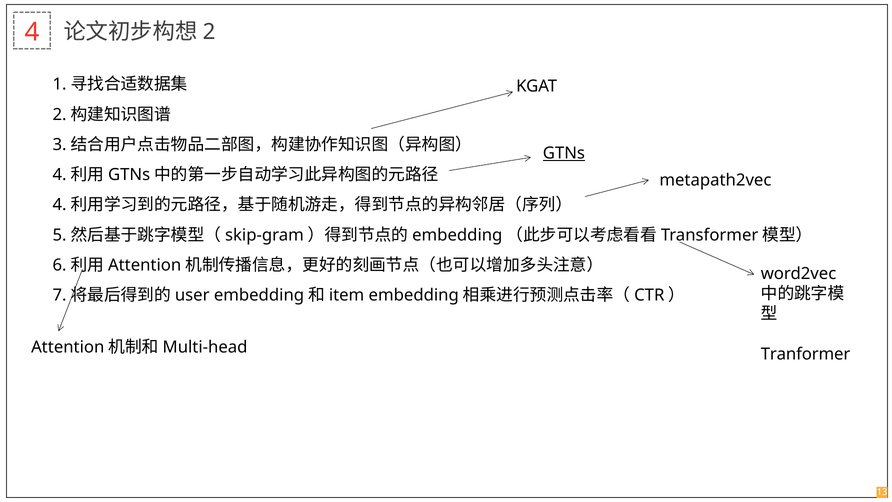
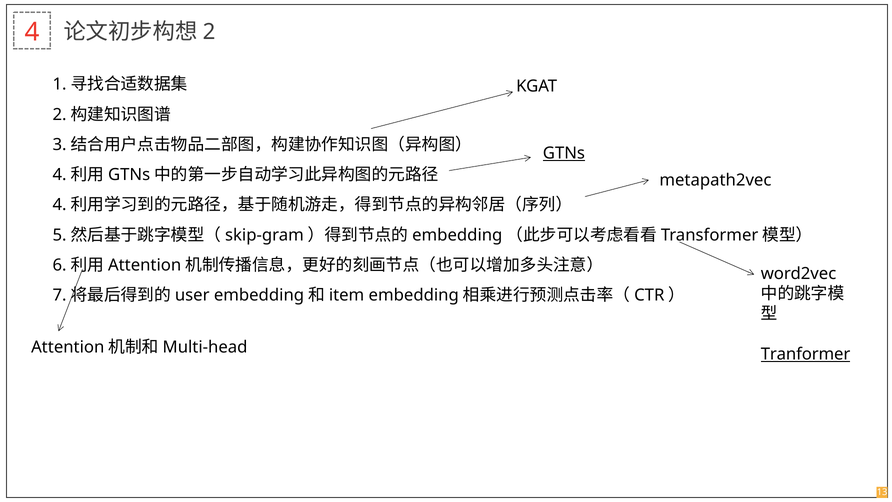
Tranformer underline: none -> present
